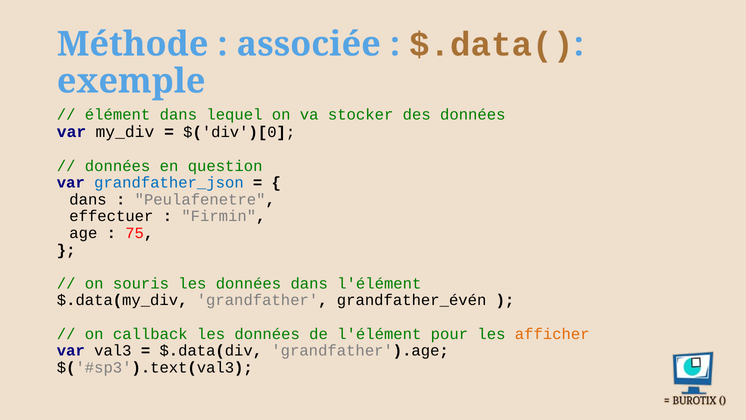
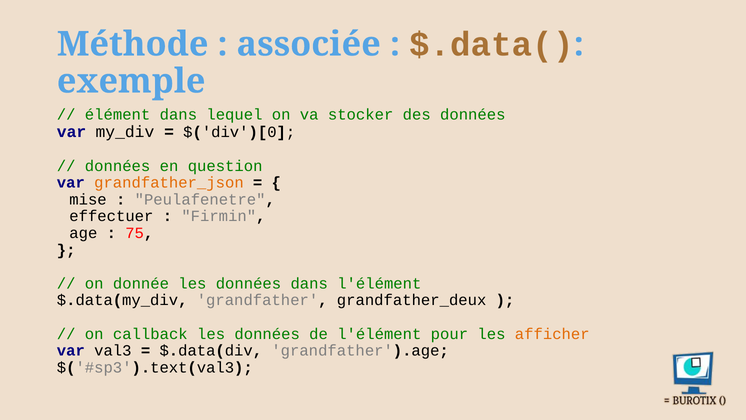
grandfather_json colour: blue -> orange
dans at (88, 199): dans -> mise
souris: souris -> donnée
grandfather_évén: grandfather_évén -> grandfather_deux
